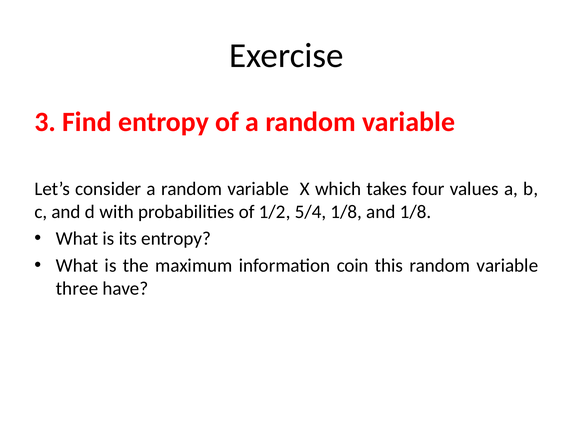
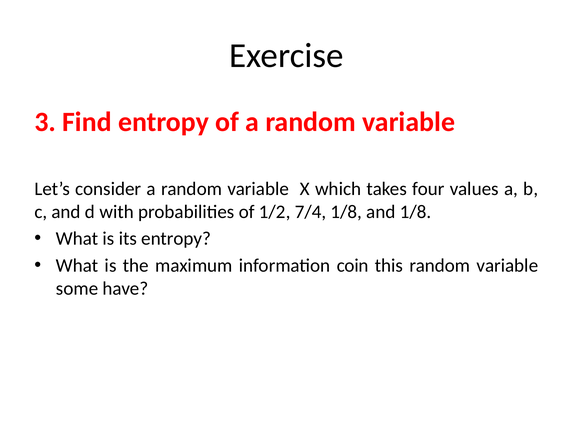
5/4: 5/4 -> 7/4
three: three -> some
